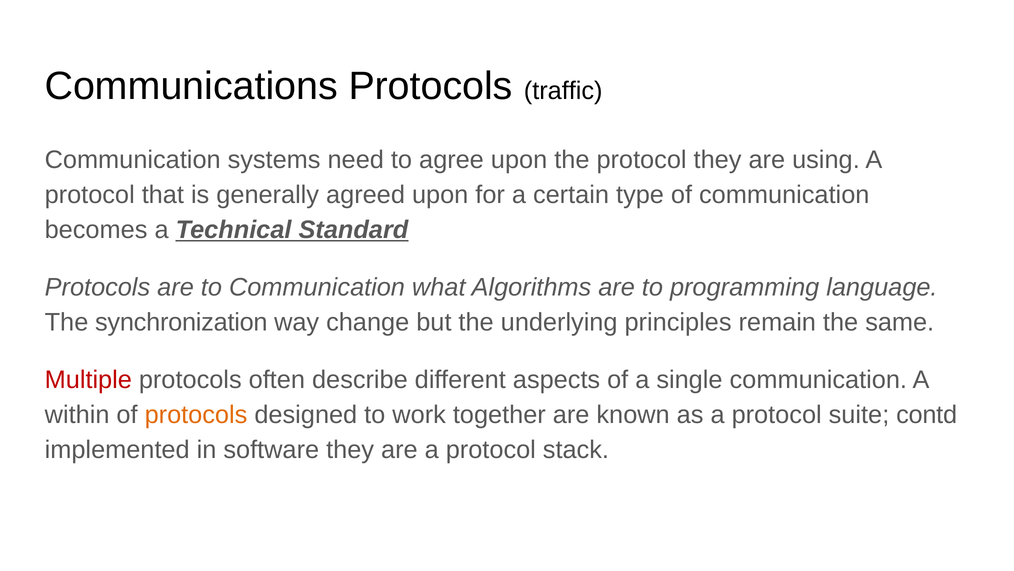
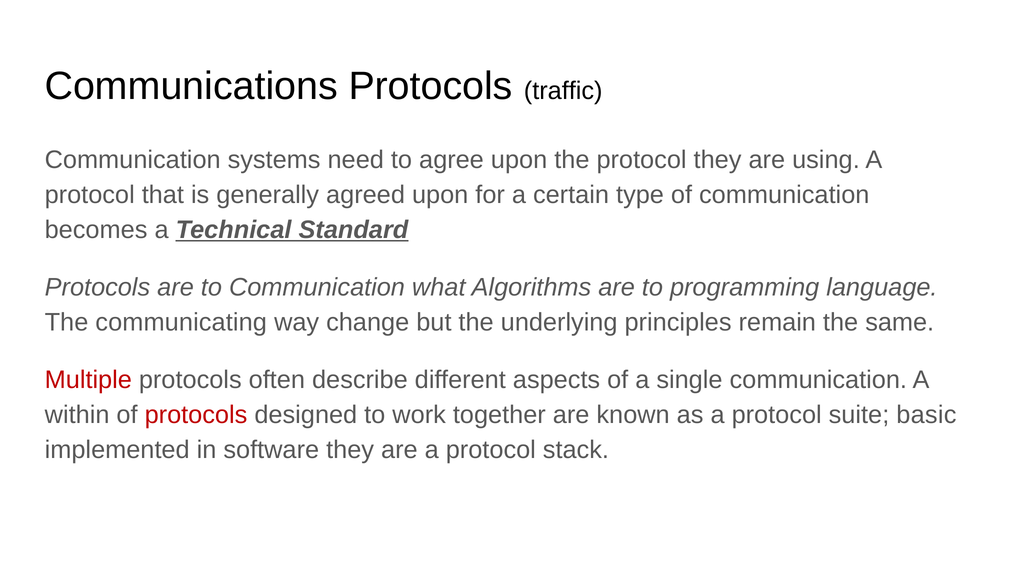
synchronization: synchronization -> communicating
protocols at (196, 414) colour: orange -> red
contd: contd -> basic
